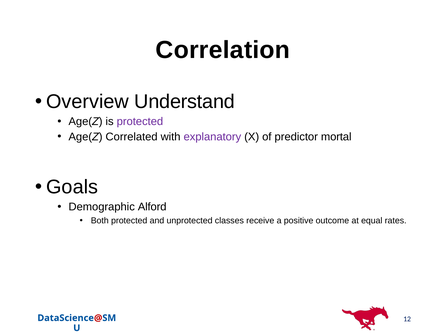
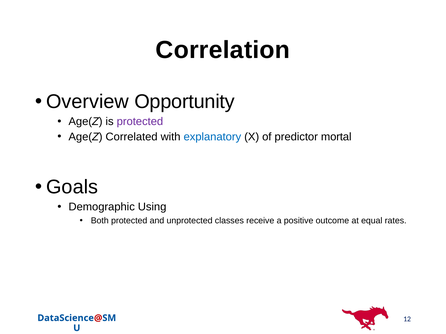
Understand: Understand -> Opportunity
explanatory colour: purple -> blue
Alford: Alford -> Using
